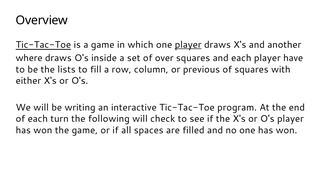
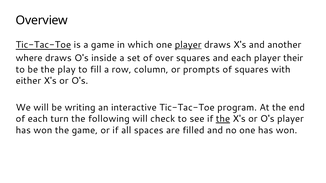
have: have -> their
lists: lists -> play
previous: previous -> prompts
the at (223, 119) underline: none -> present
